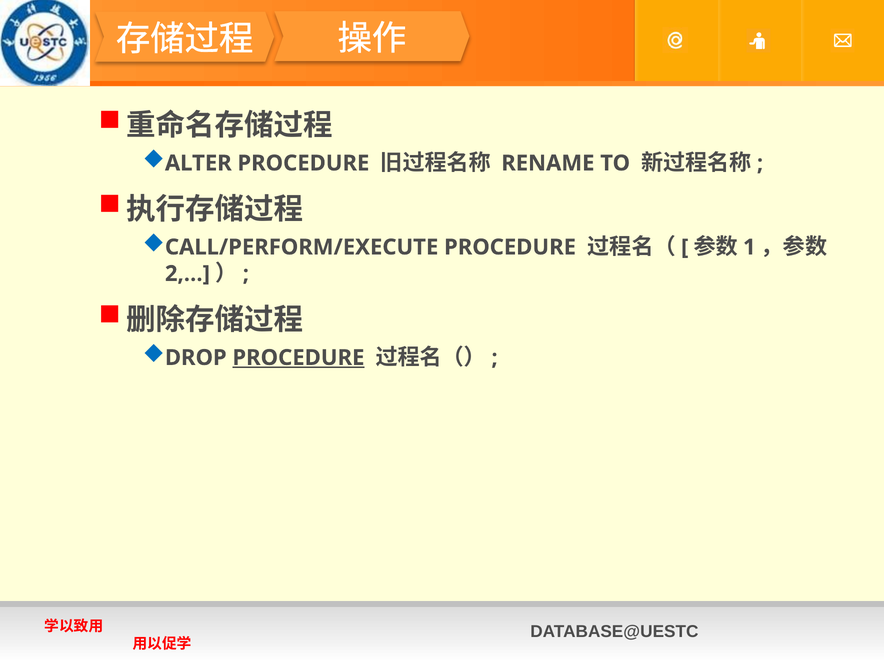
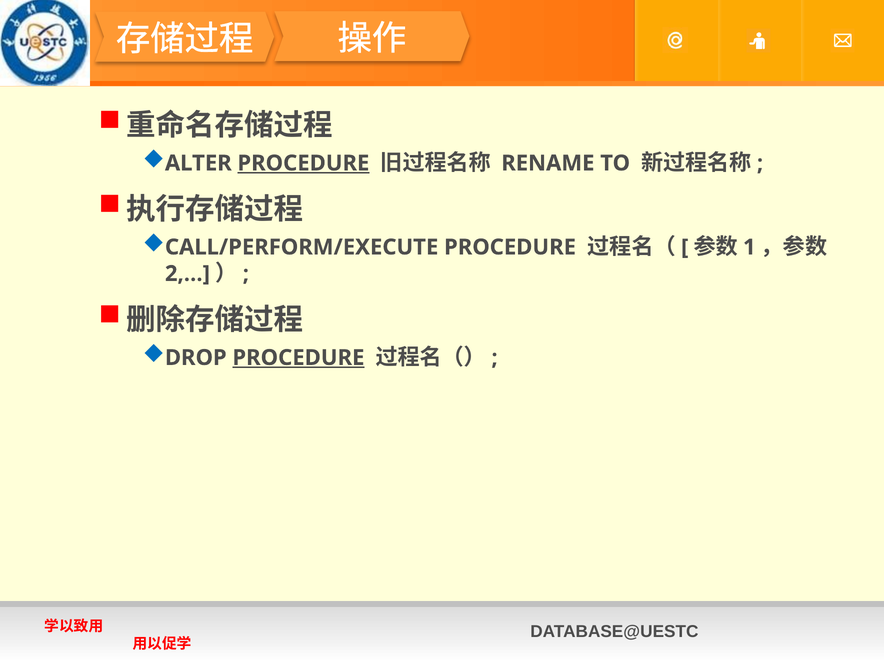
PROCEDURE at (303, 163) underline: none -> present
